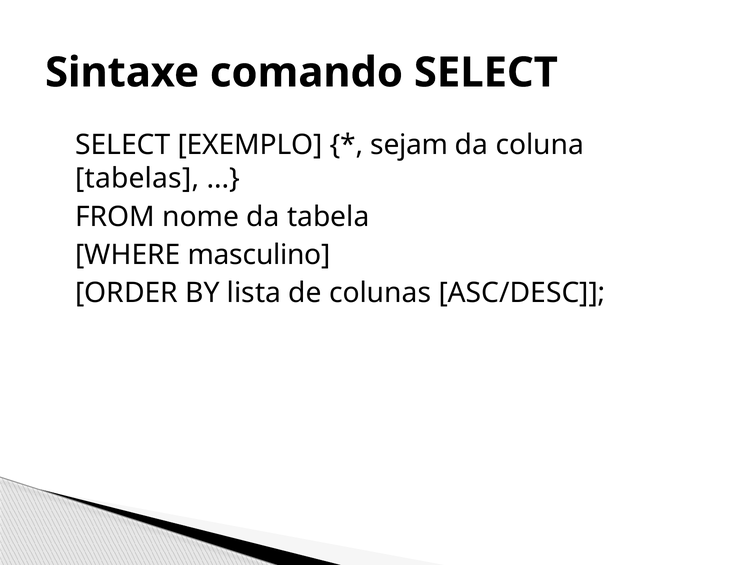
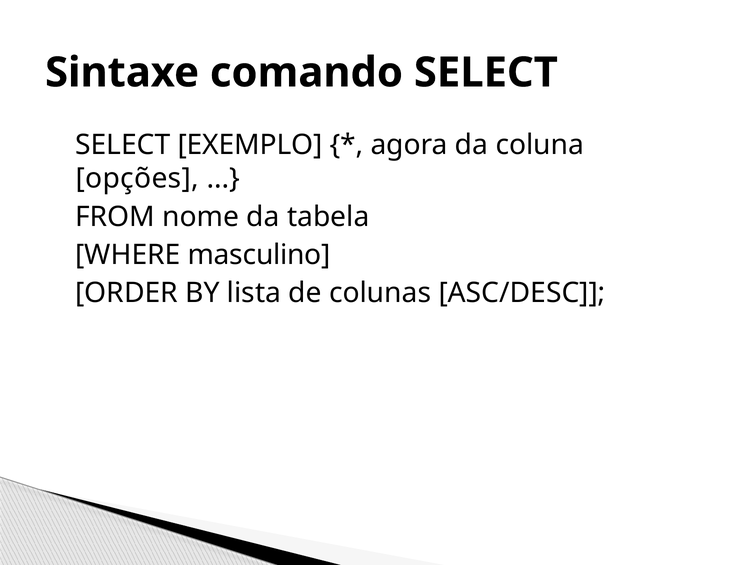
sejam: sejam -> agora
tabelas: tabelas -> opções
